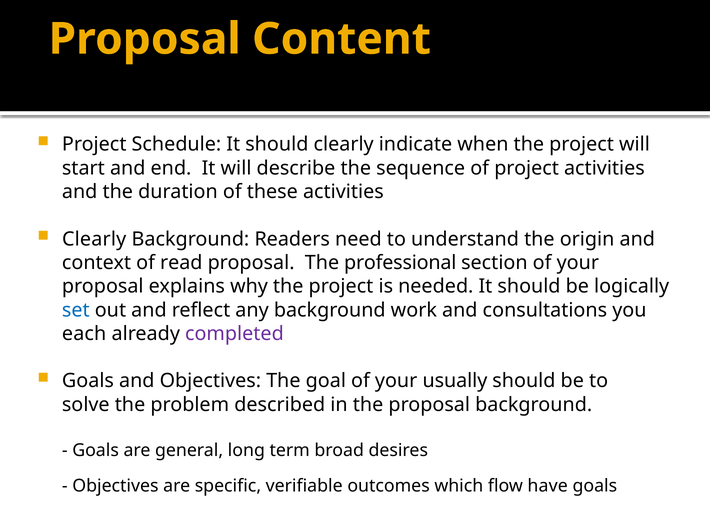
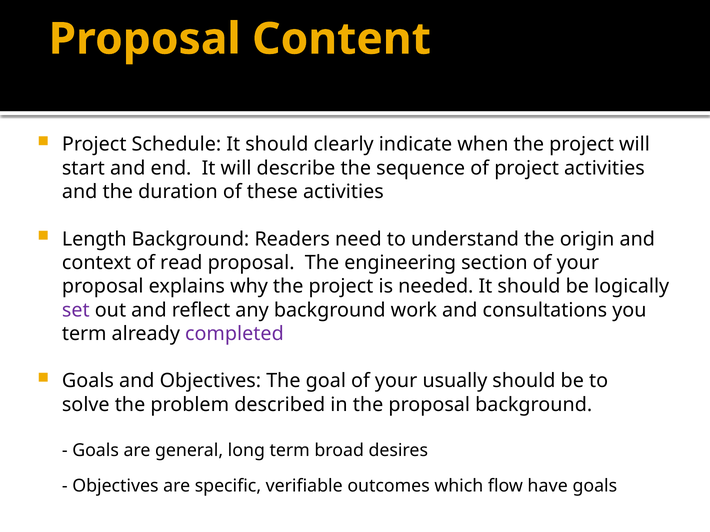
Clearly at (94, 239): Clearly -> Length
professional: professional -> engineering
set colour: blue -> purple
each at (84, 334): each -> term
